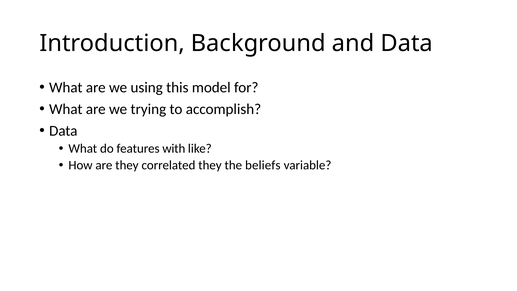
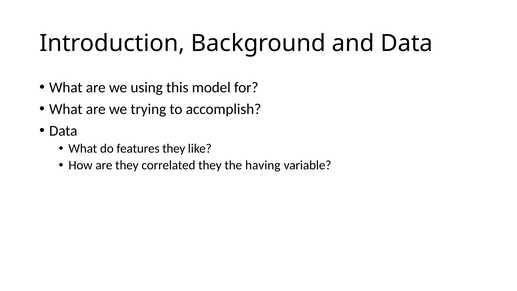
features with: with -> they
beliefs: beliefs -> having
